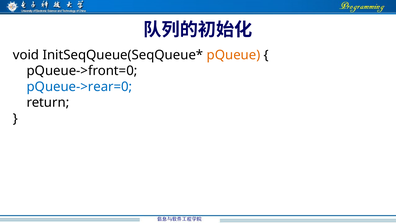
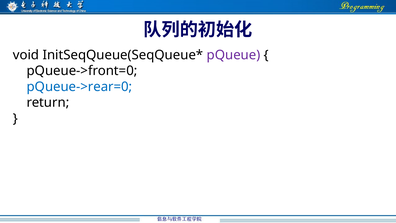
pQueue colour: orange -> purple
